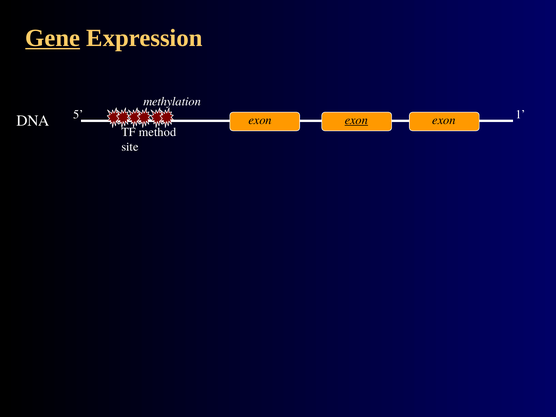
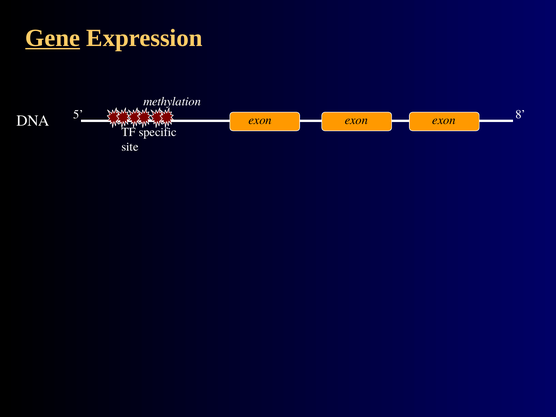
1: 1 -> 8
exon at (356, 120) underline: present -> none
method: method -> specific
